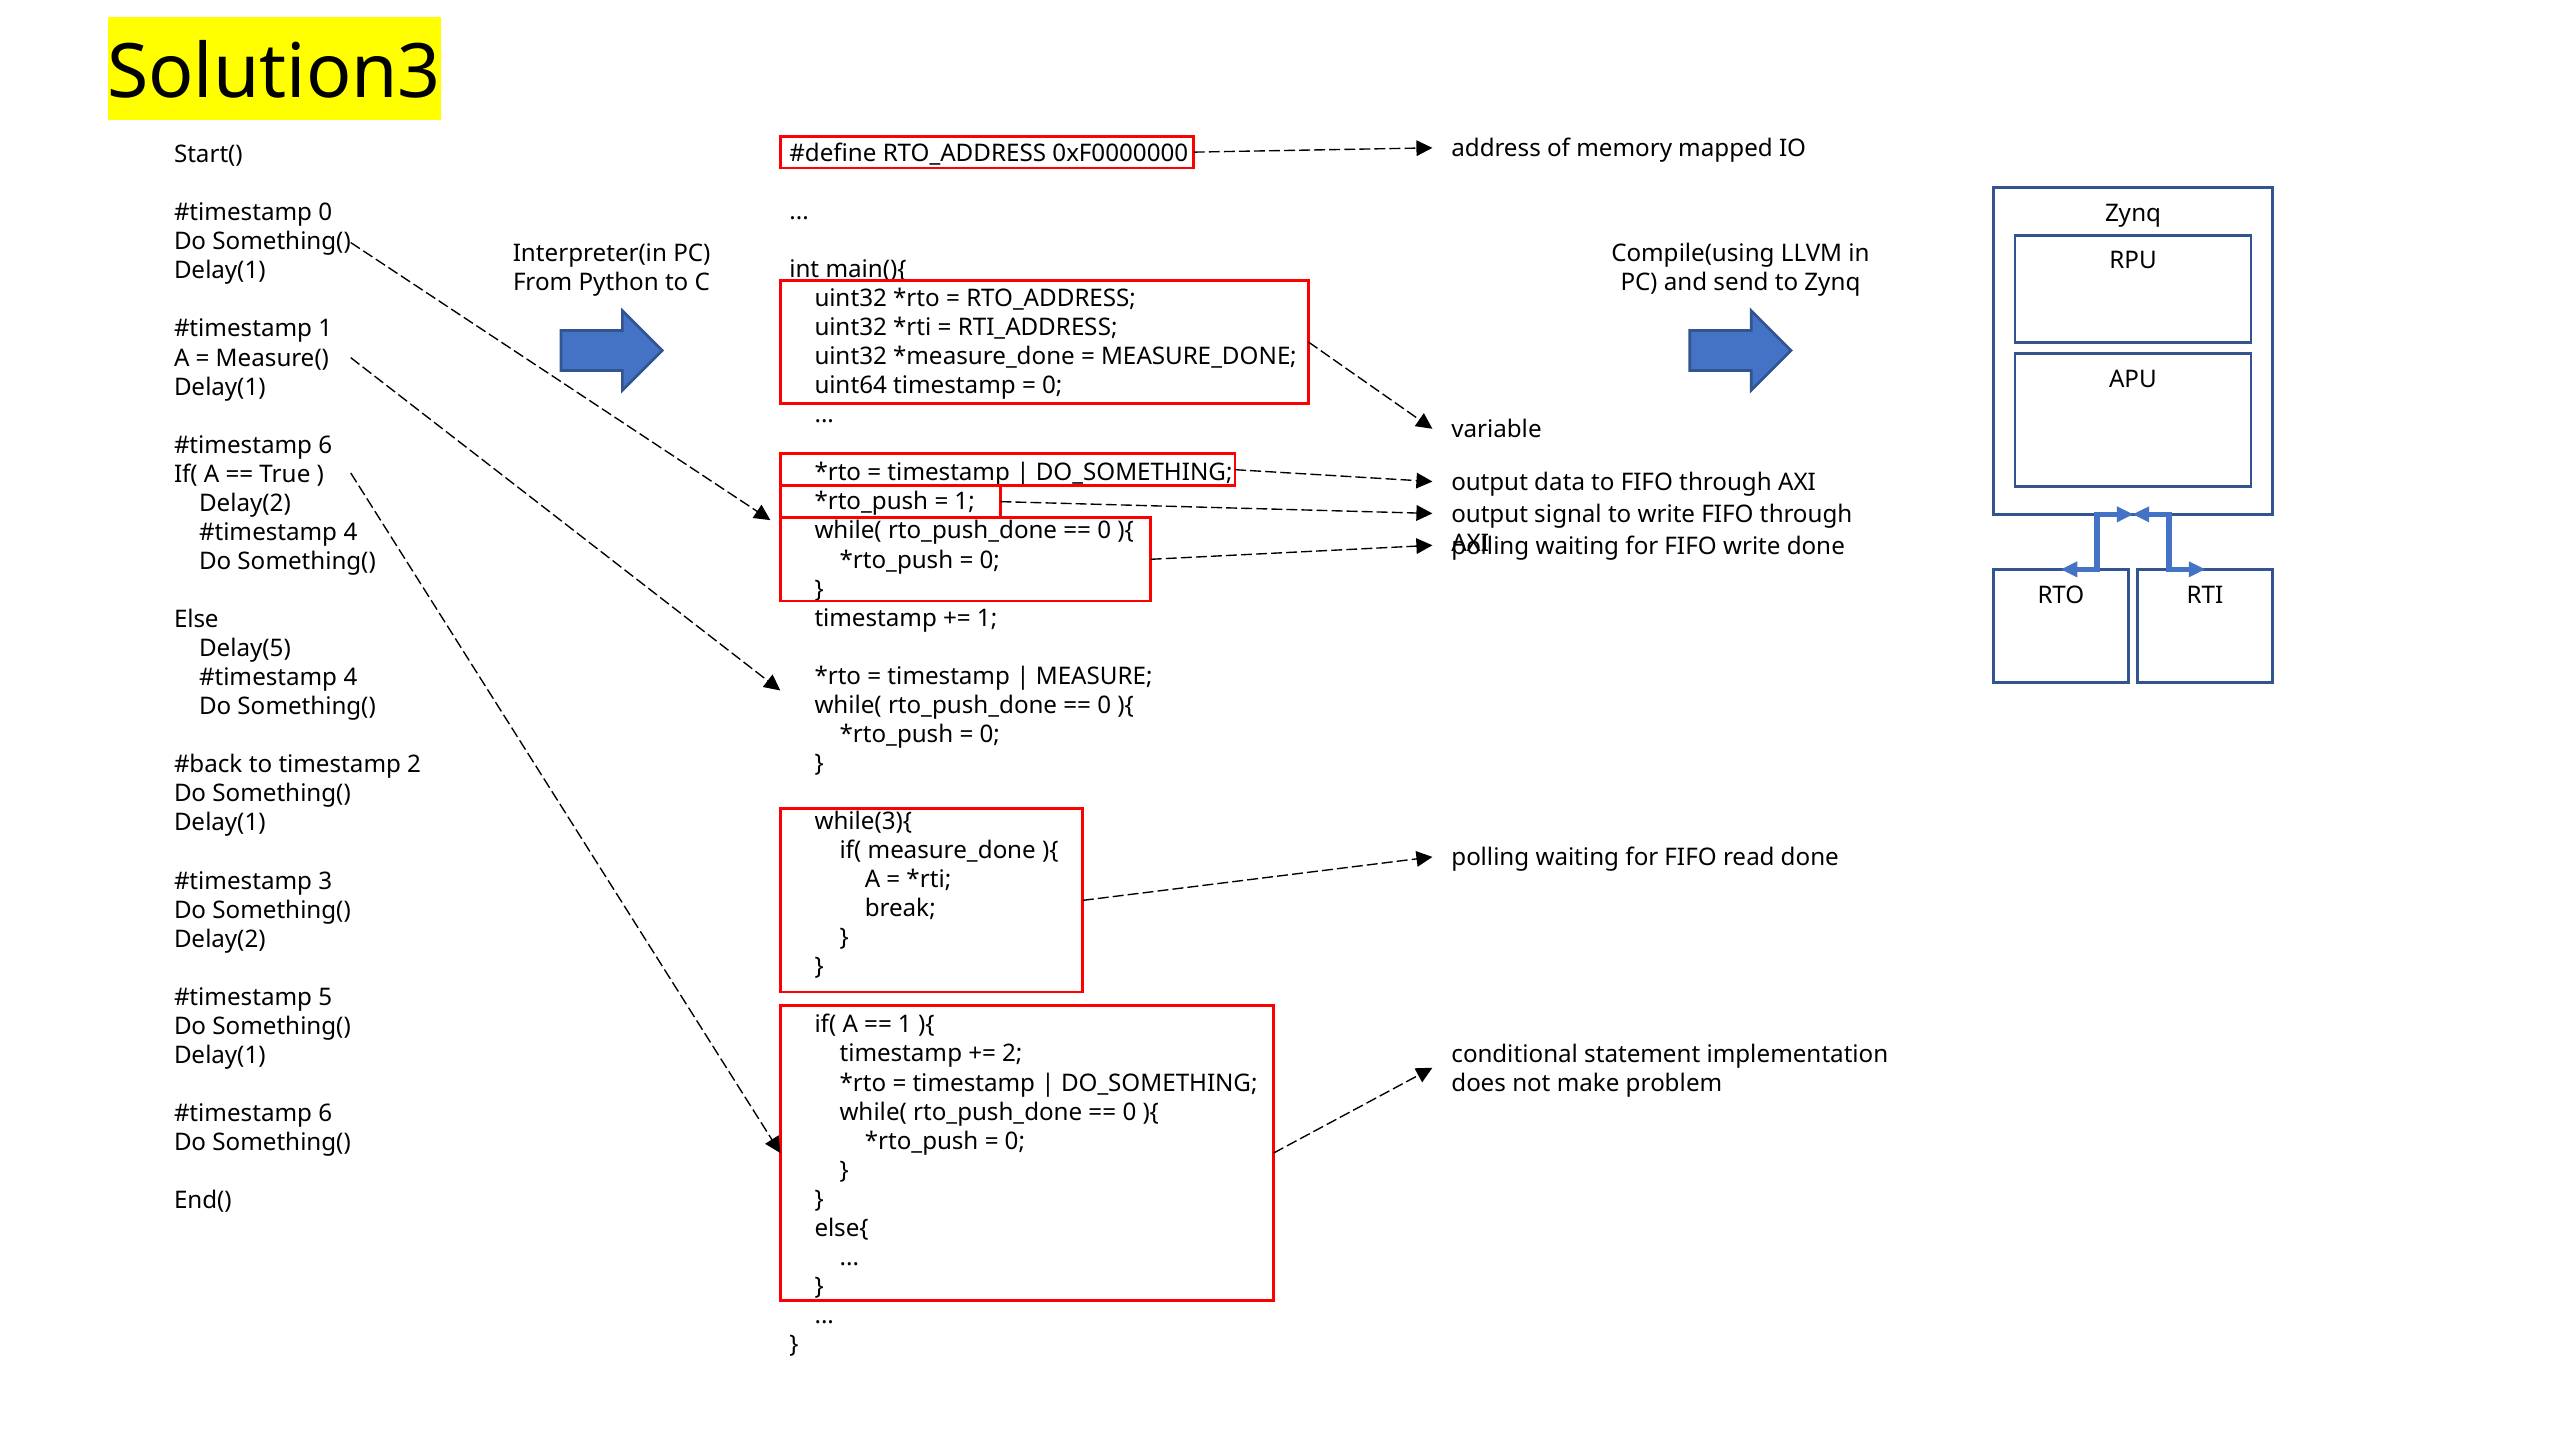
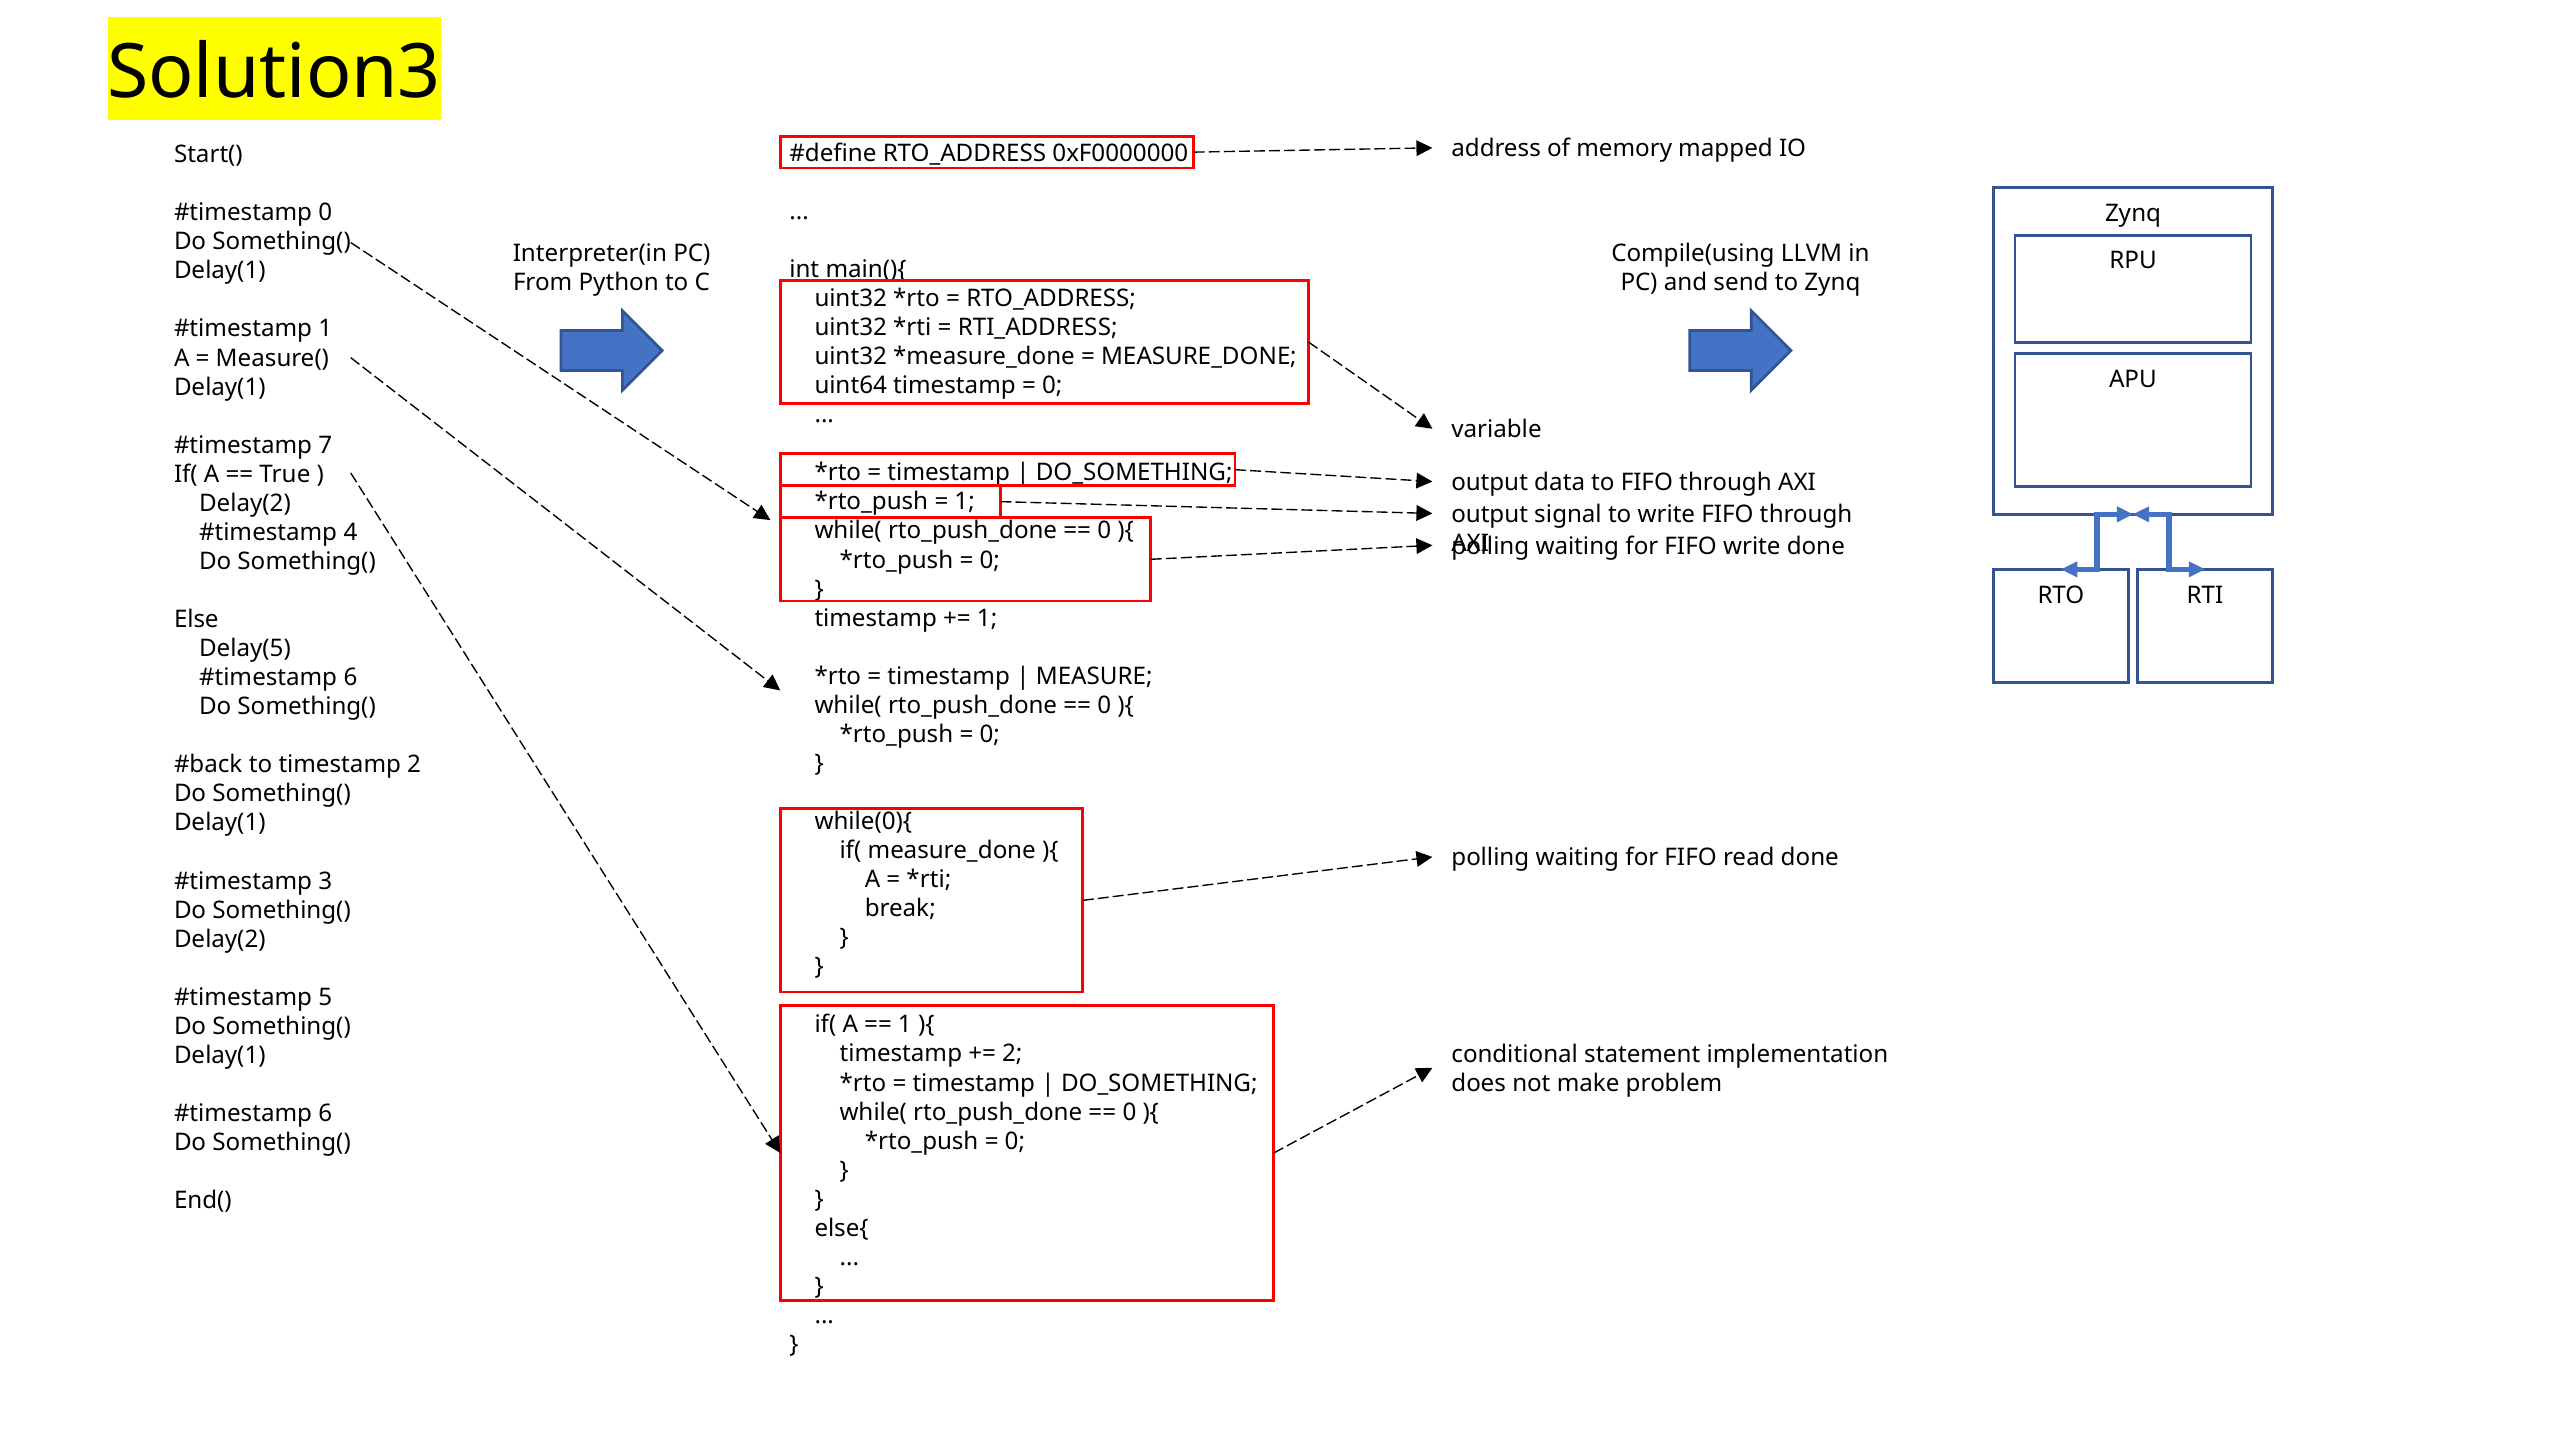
6 at (325, 445): 6 -> 7
4 at (350, 678): 4 -> 6
while(3){: while(3){ -> while(0){
